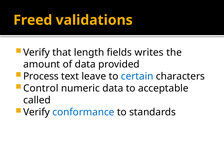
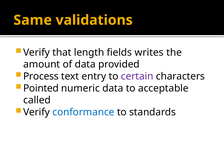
Freed: Freed -> Same
leave: leave -> entry
certain colour: blue -> purple
Control: Control -> Pointed
